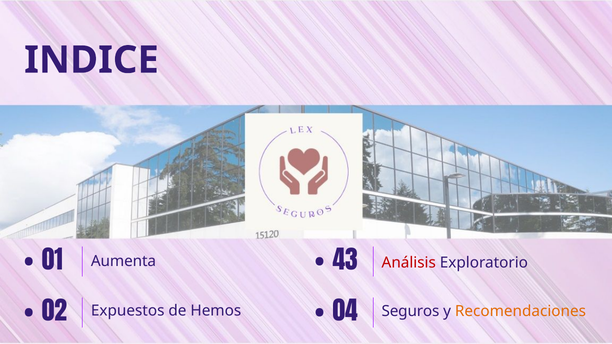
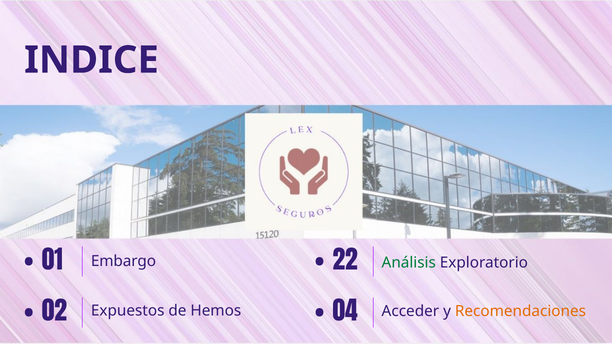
Aumenta: Aumenta -> Embargo
43: 43 -> 22
Análisis colour: red -> green
Seguros: Seguros -> Acceder
